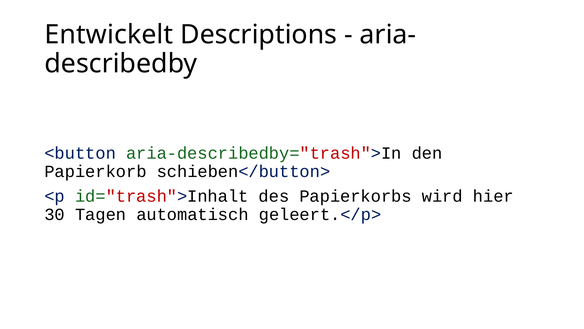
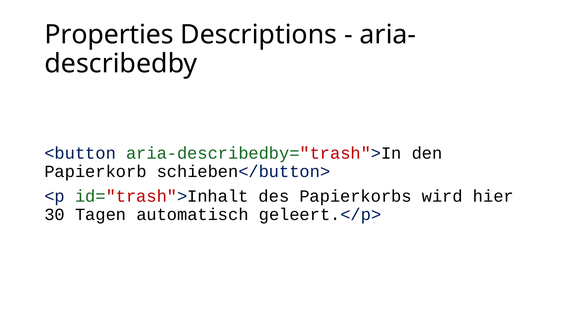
Entwickelt: Entwickelt -> Properties
